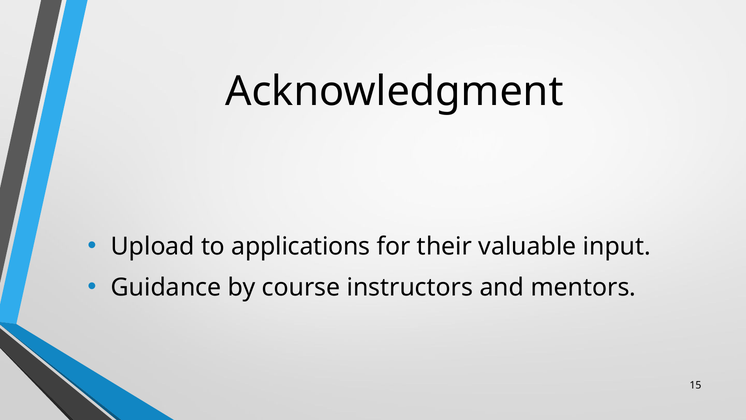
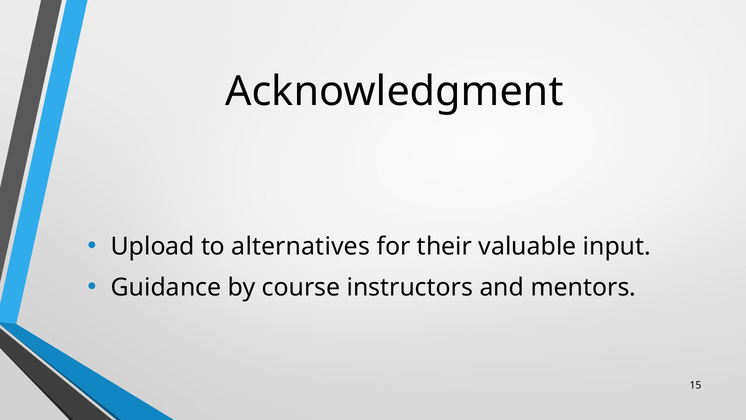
applications: applications -> alternatives
